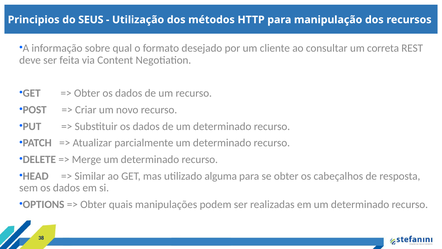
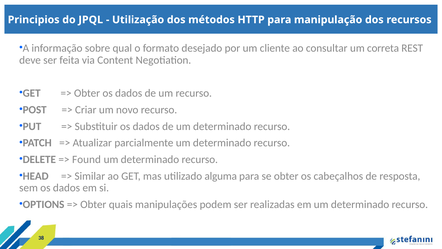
SEUS: SEUS -> JPQL
Merge: Merge -> Found
